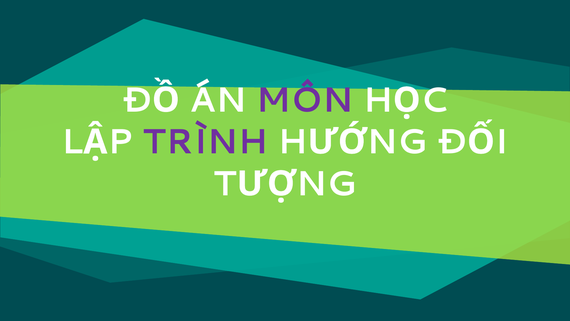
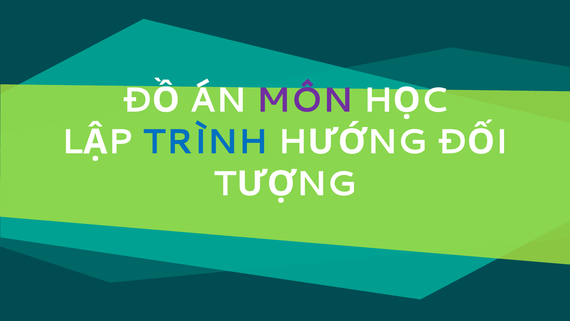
TRÌNH colour: purple -> blue
